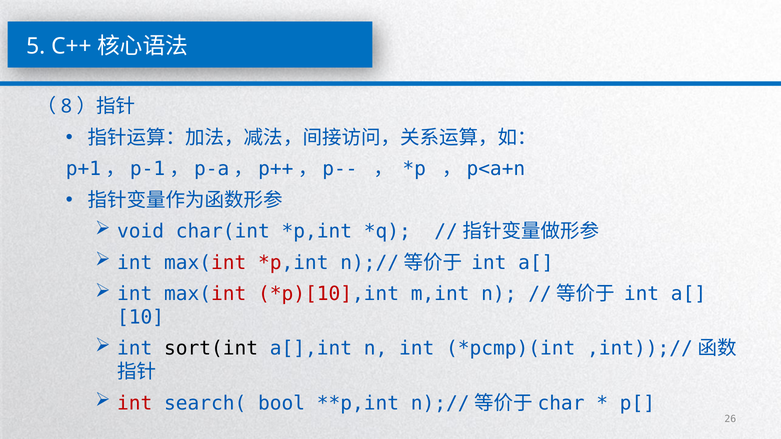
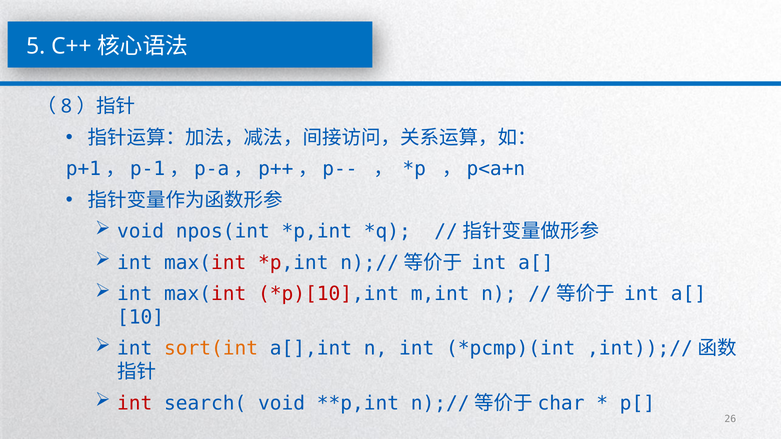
char(int: char(int -> npos(int
sort(int colour: black -> orange
search( bool: bool -> void
